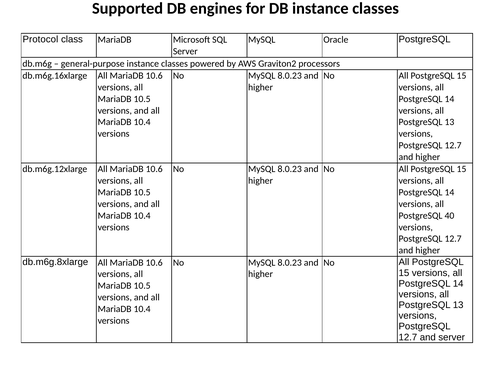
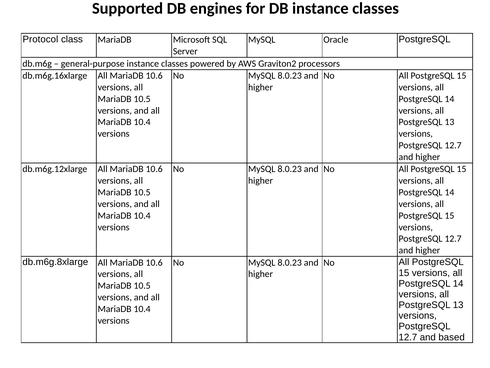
40 at (449, 215): 40 -> 15
and server: server -> based
